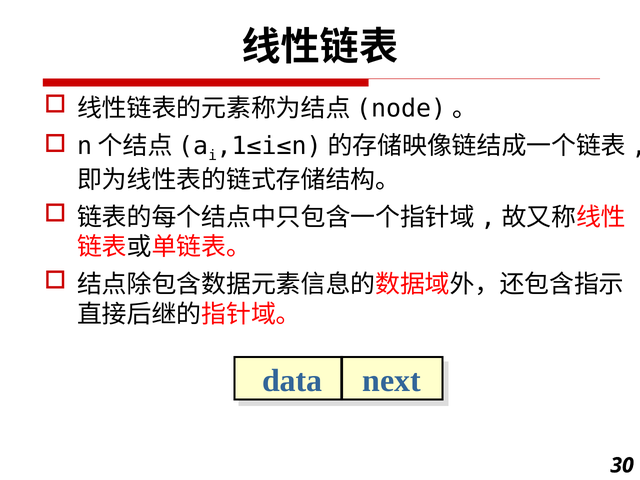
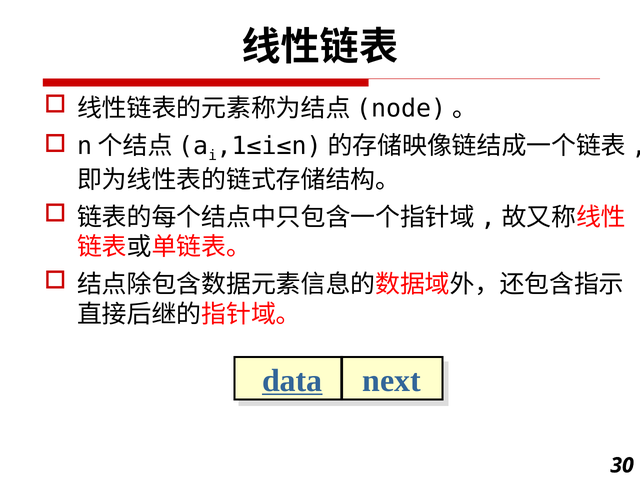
data underline: none -> present
